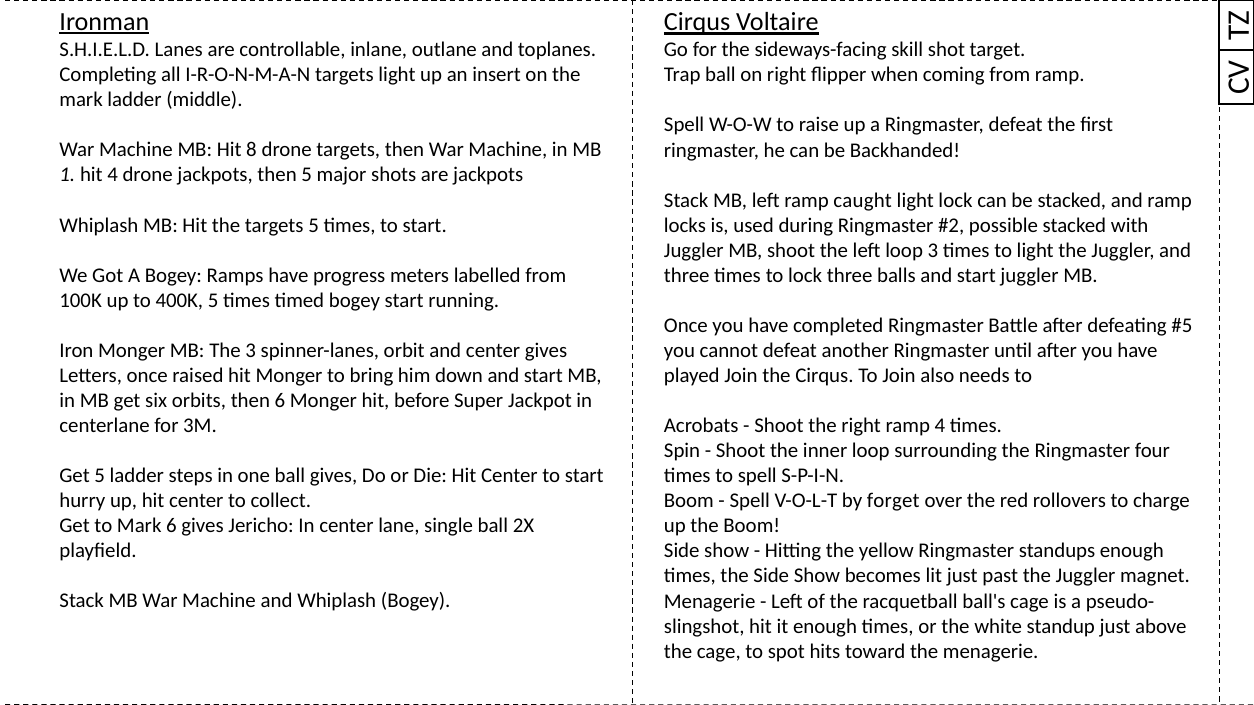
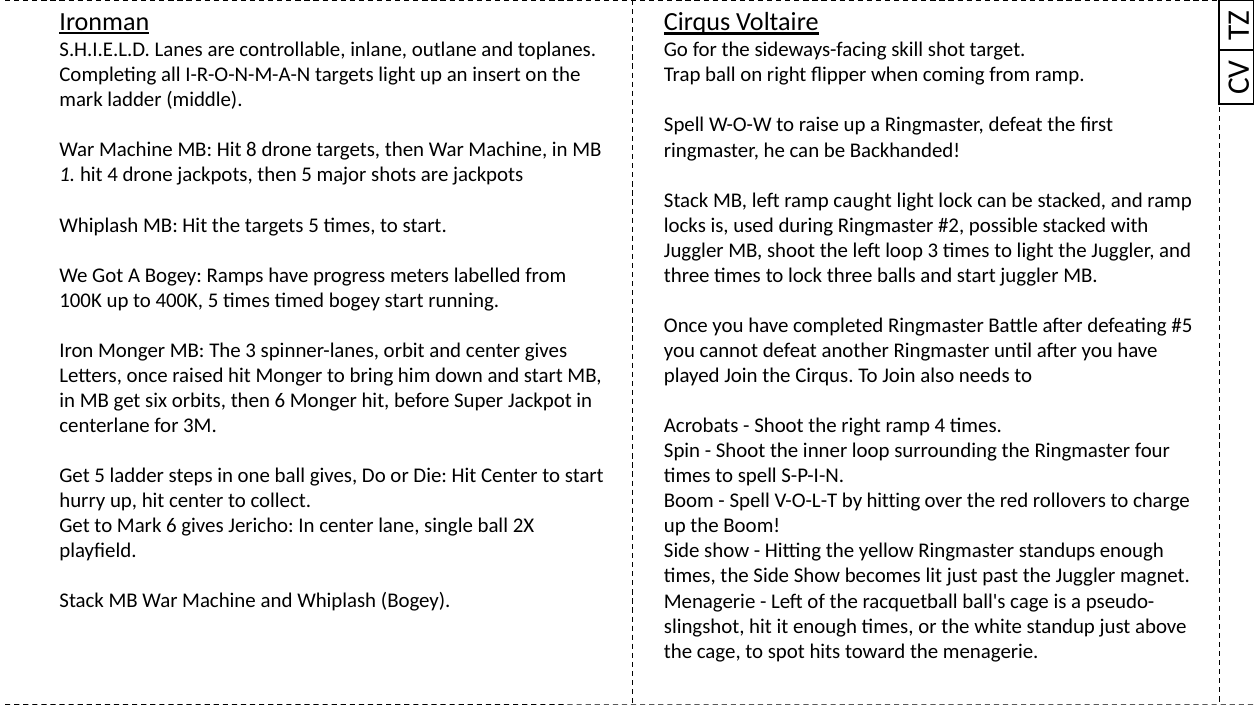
by forget: forget -> hitting
